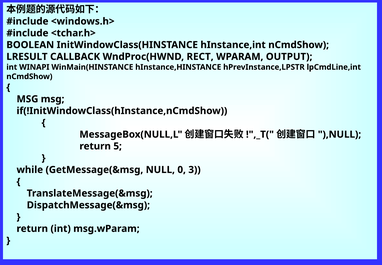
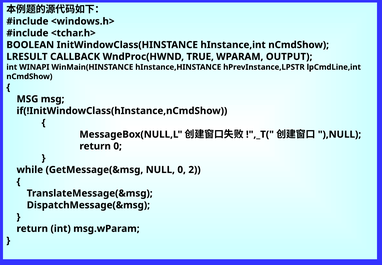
RECT: RECT -> TRUE
return 5: 5 -> 0
3: 3 -> 2
